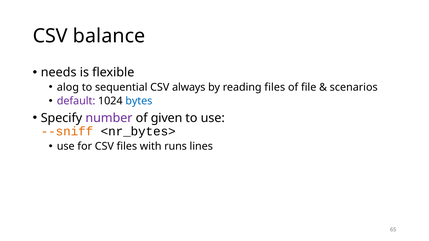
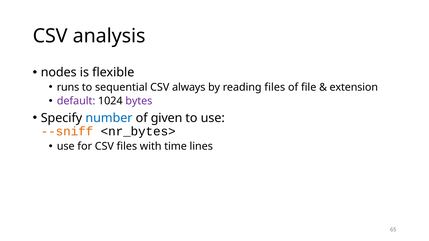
balance: balance -> analysis
needs: needs -> nodes
alog: alog -> runs
scenarios: scenarios -> extension
bytes colour: blue -> purple
number colour: purple -> blue
runs: runs -> time
